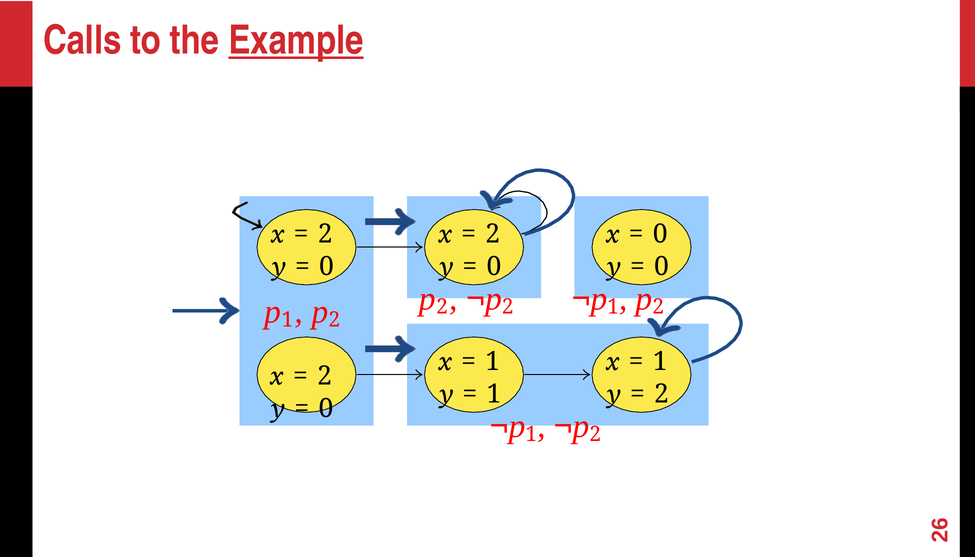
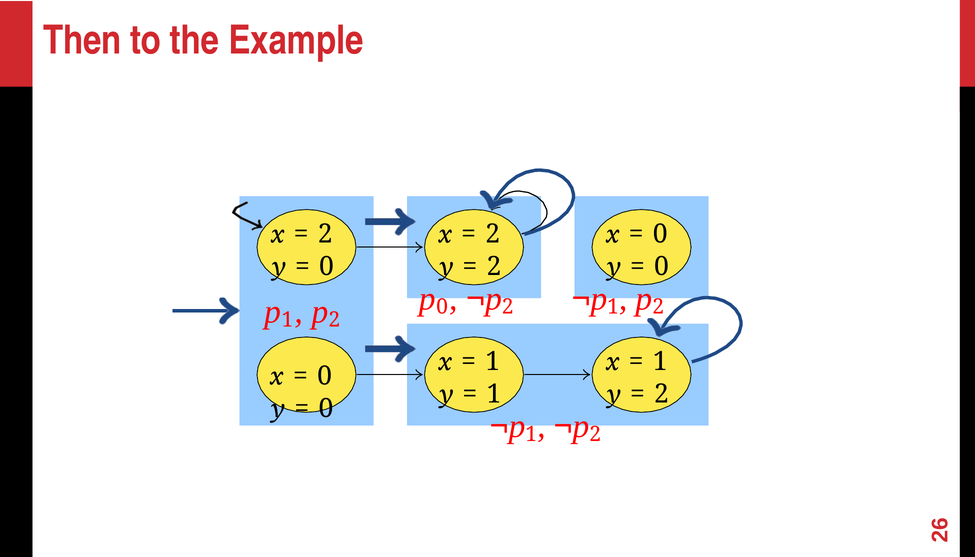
Calls: Calls -> Then
Example underline: present -> none
0 at (494, 267): 0 -> 2
2 at (442, 307): 2 -> 0
2 at (325, 376): 2 -> 0
